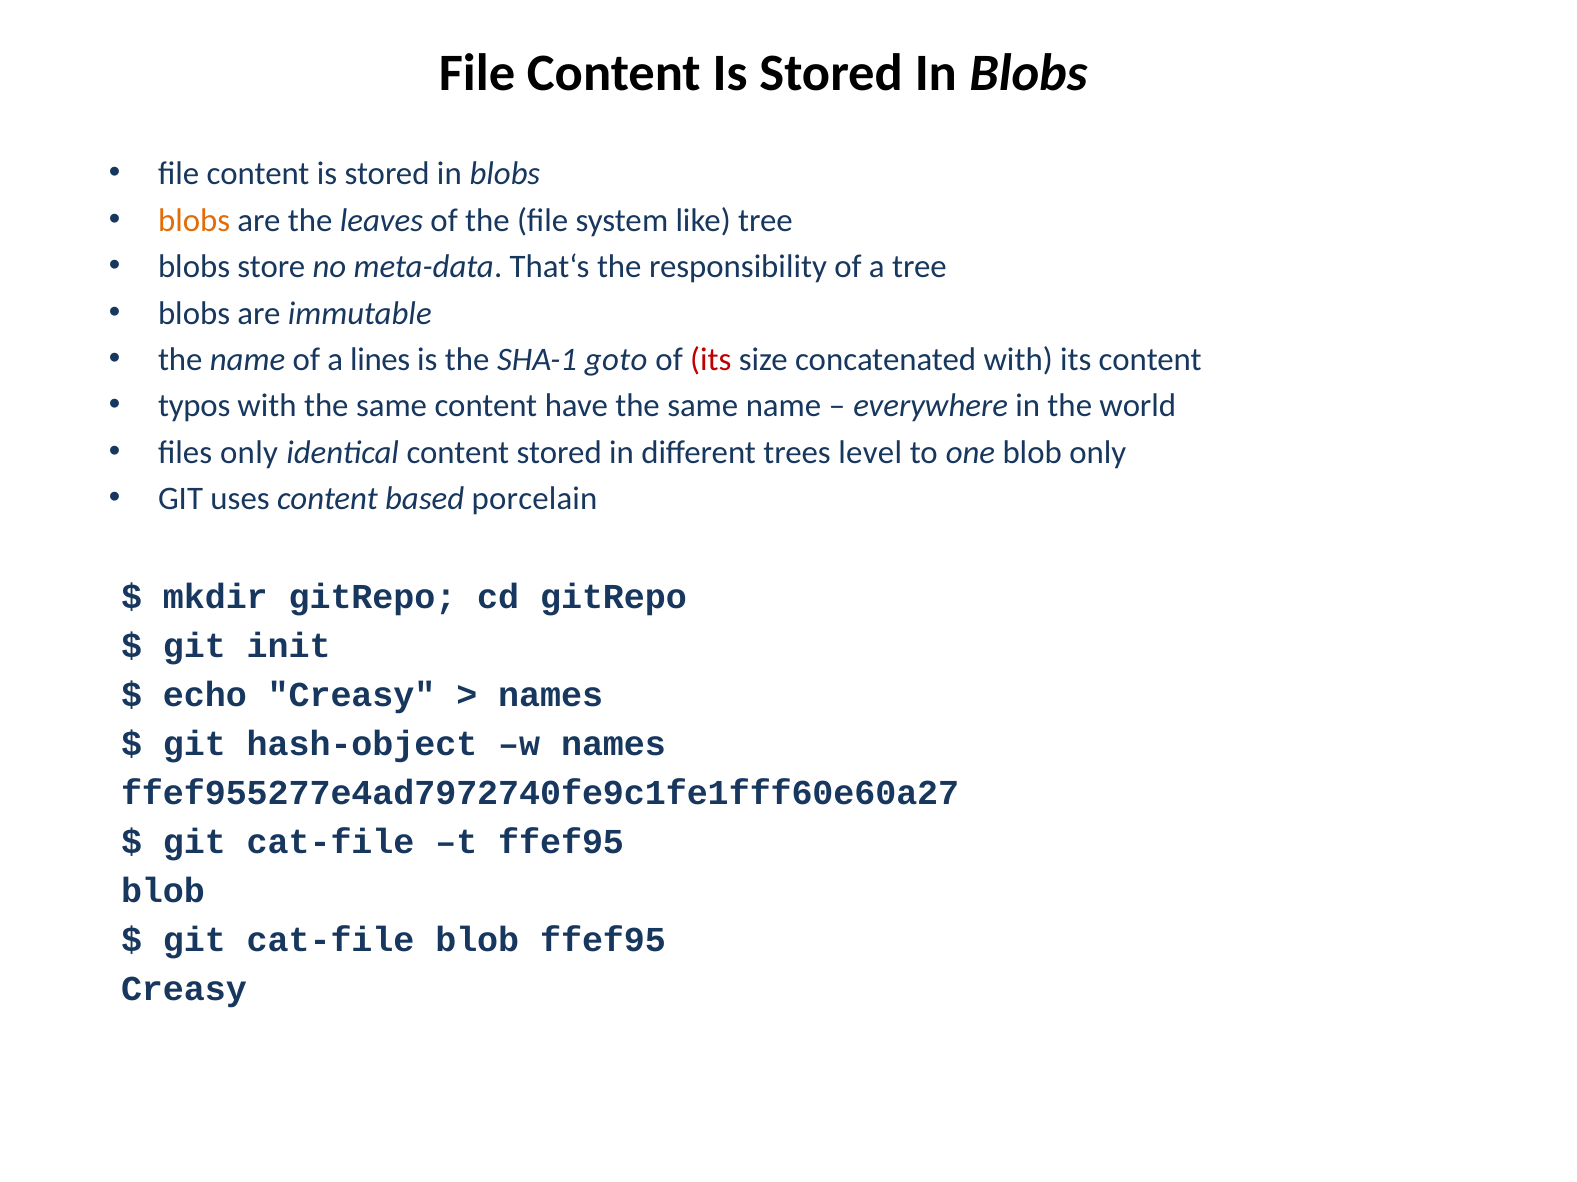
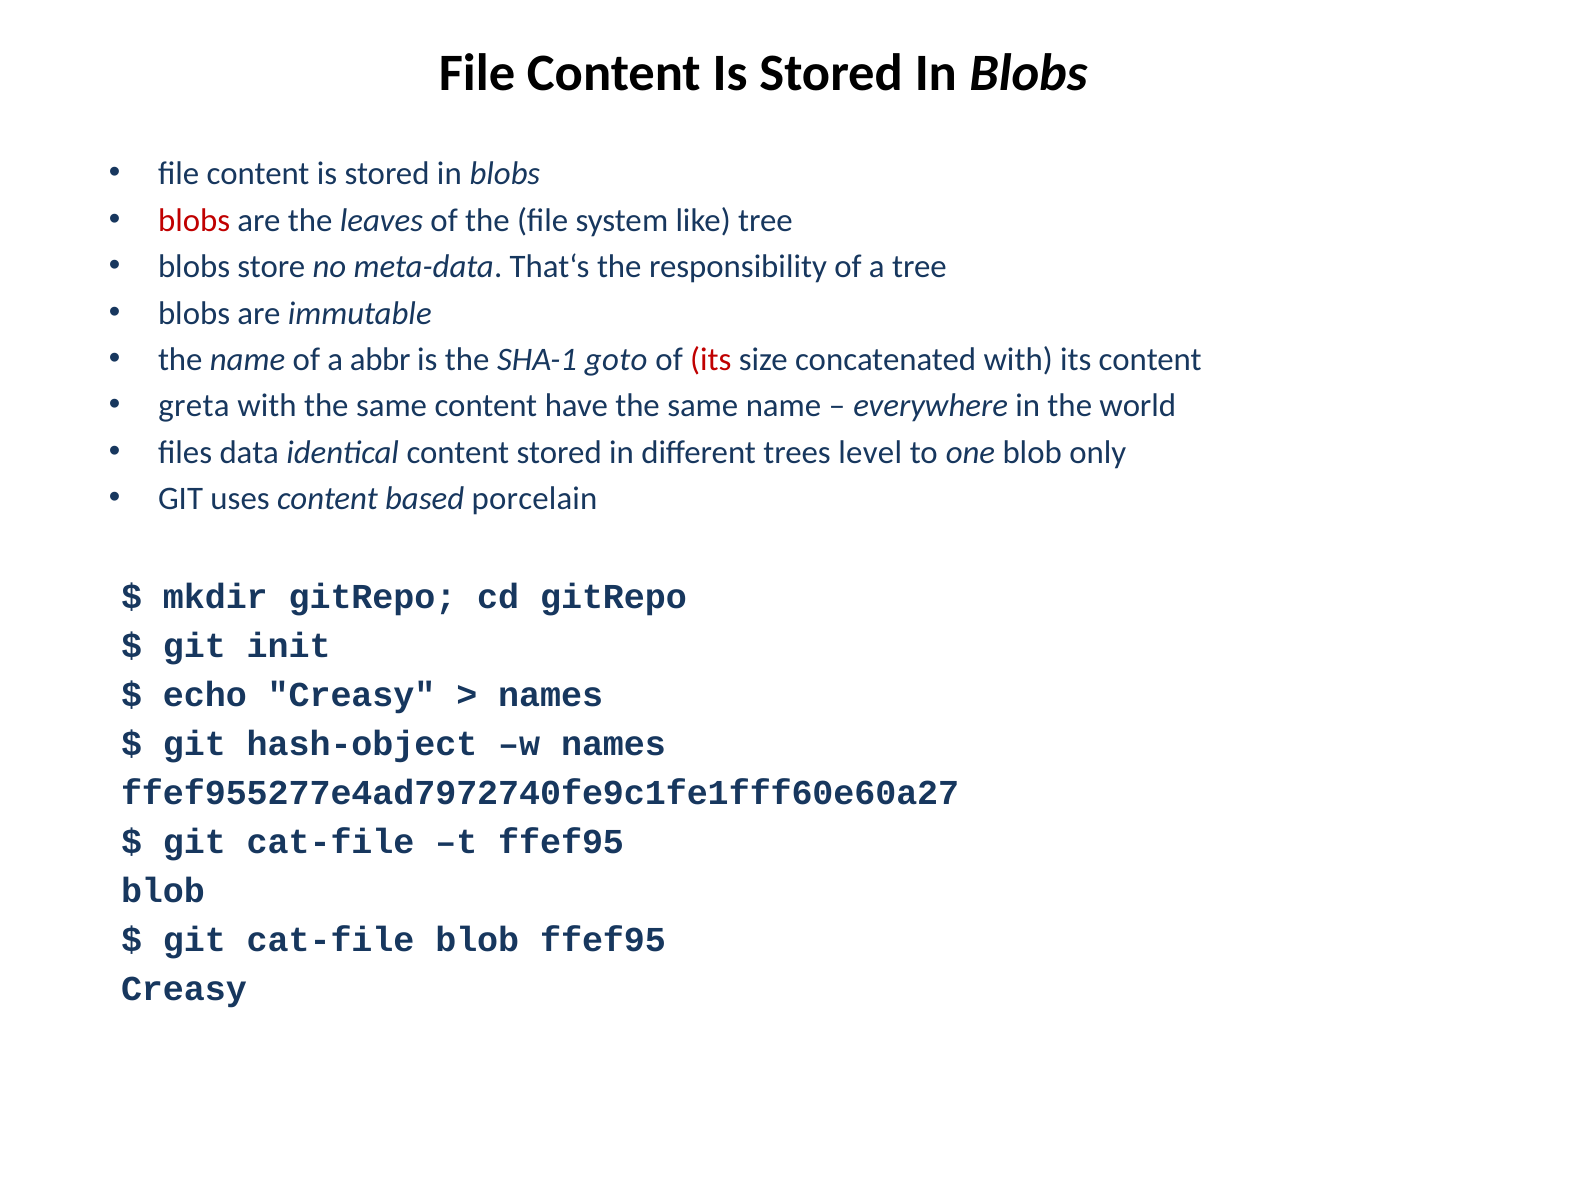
blobs at (194, 221) colour: orange -> red
lines: lines -> abbr
typos: typos -> greta
files only: only -> data
